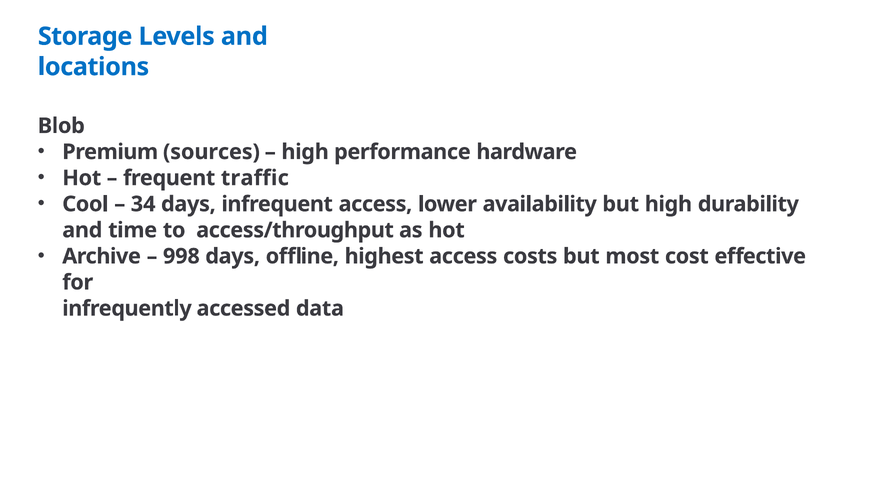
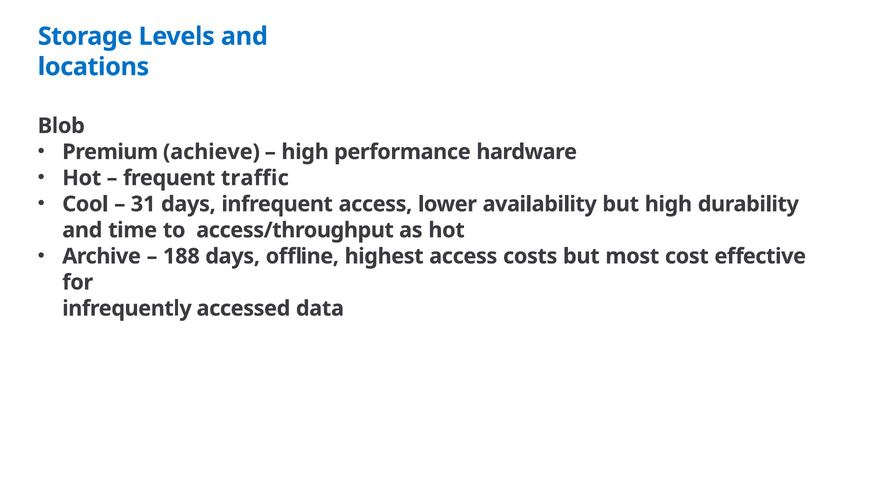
sources: sources -> achieve
34: 34 -> 31
998: 998 -> 188
